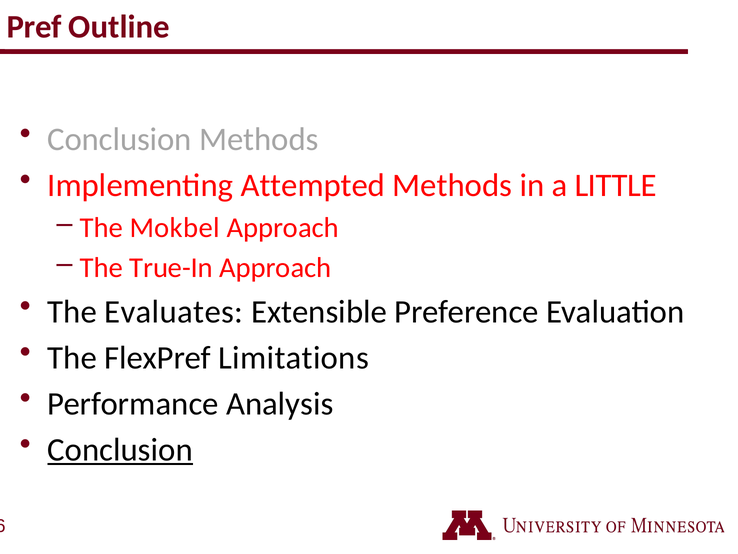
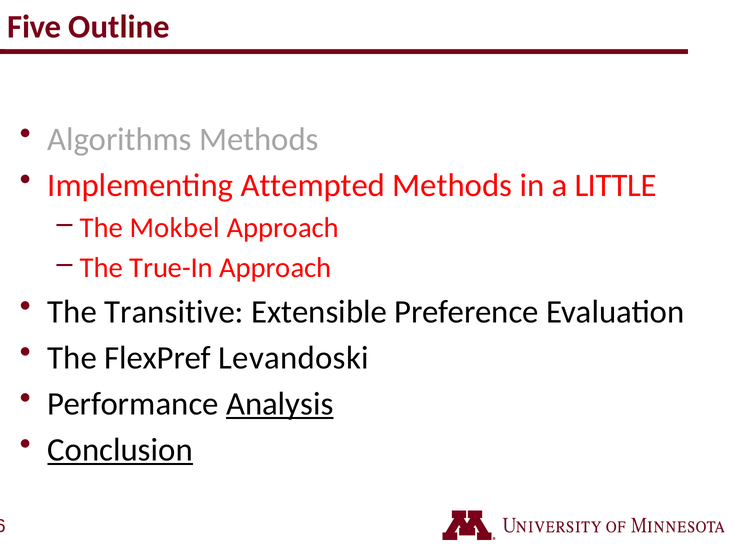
Pref: Pref -> Five
Conclusion at (120, 139): Conclusion -> Algorithms
Evaluates: Evaluates -> Transitive
Limitations: Limitations -> Levandoski
Analysis underline: none -> present
